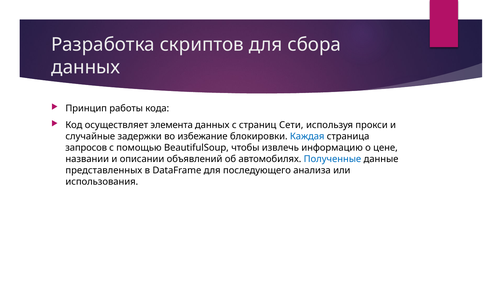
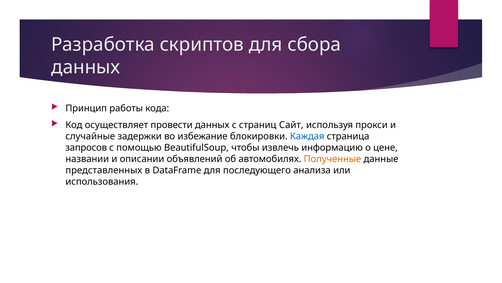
элемента: элемента -> провести
Сети: Сети -> Сайт
Полученные colour: blue -> orange
